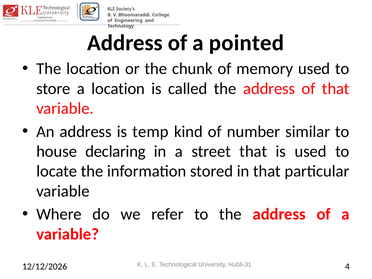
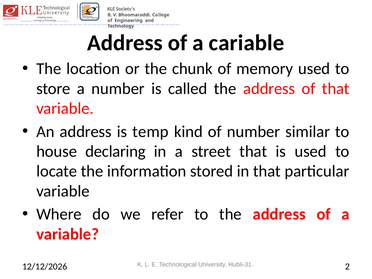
pointed: pointed -> cariable
a location: location -> number
4: 4 -> 2
